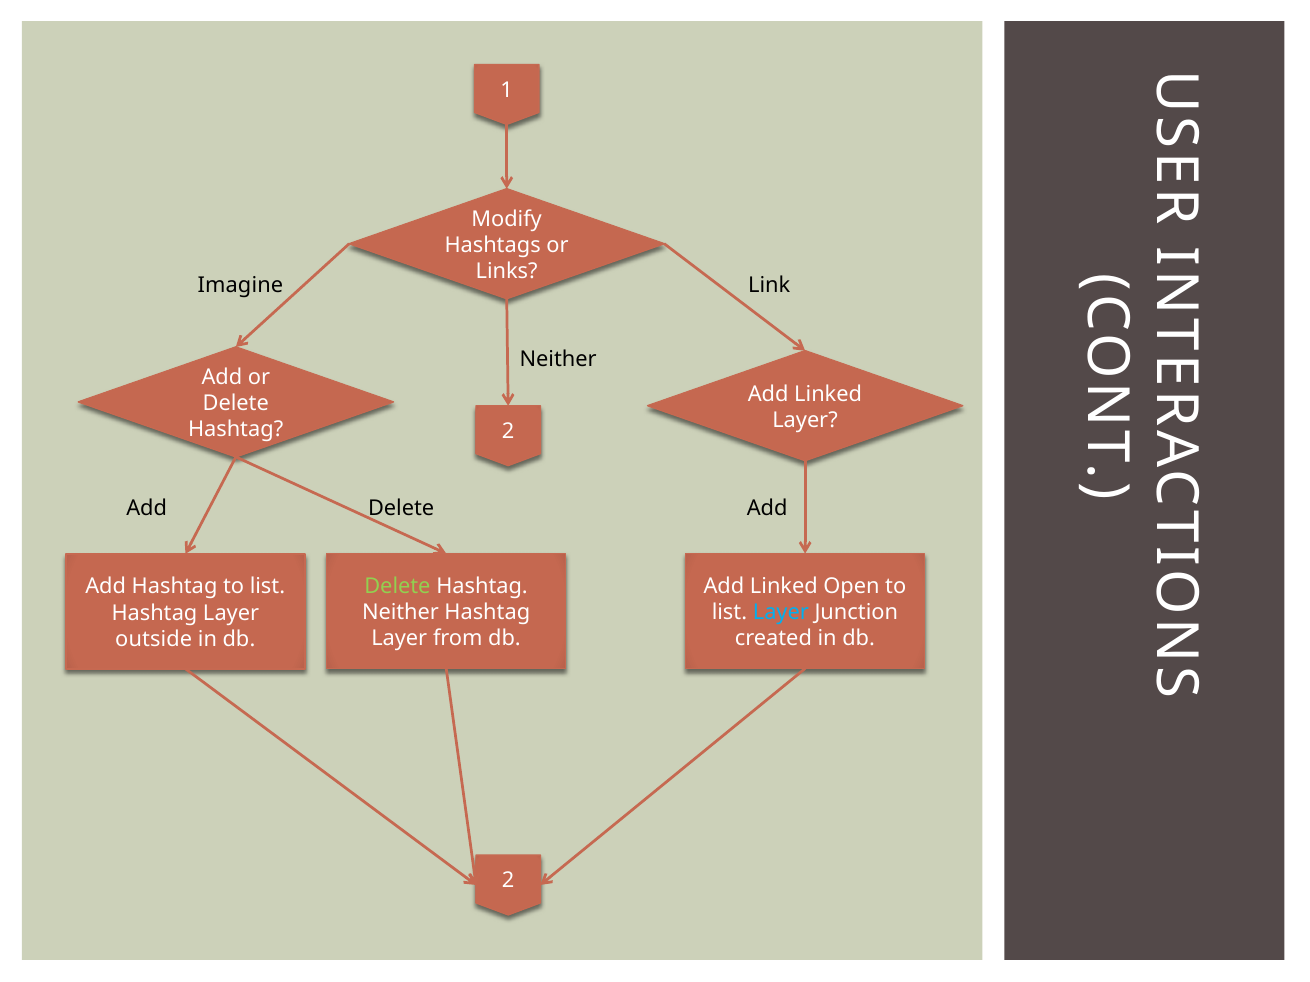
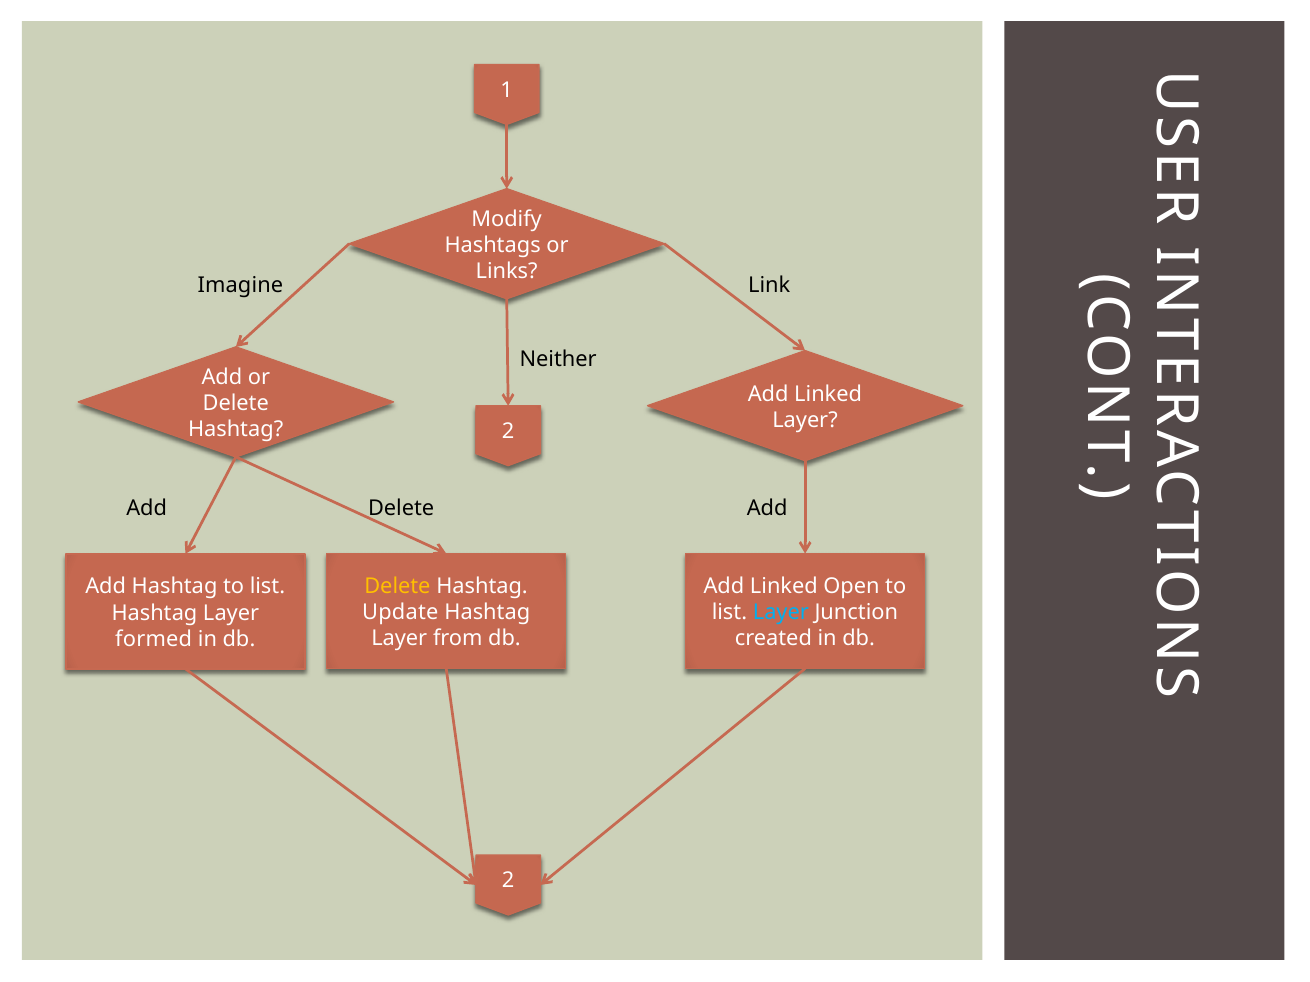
Delete at (397, 587) colour: light green -> yellow
Neither at (400, 613): Neither -> Update
outside: outside -> formed
